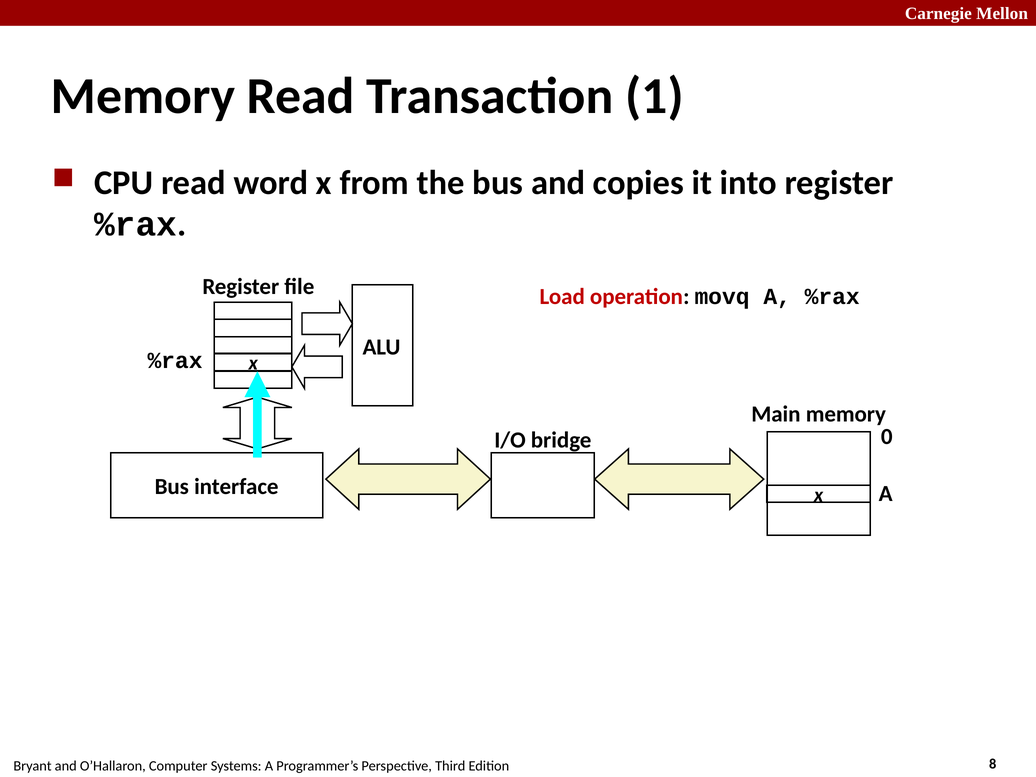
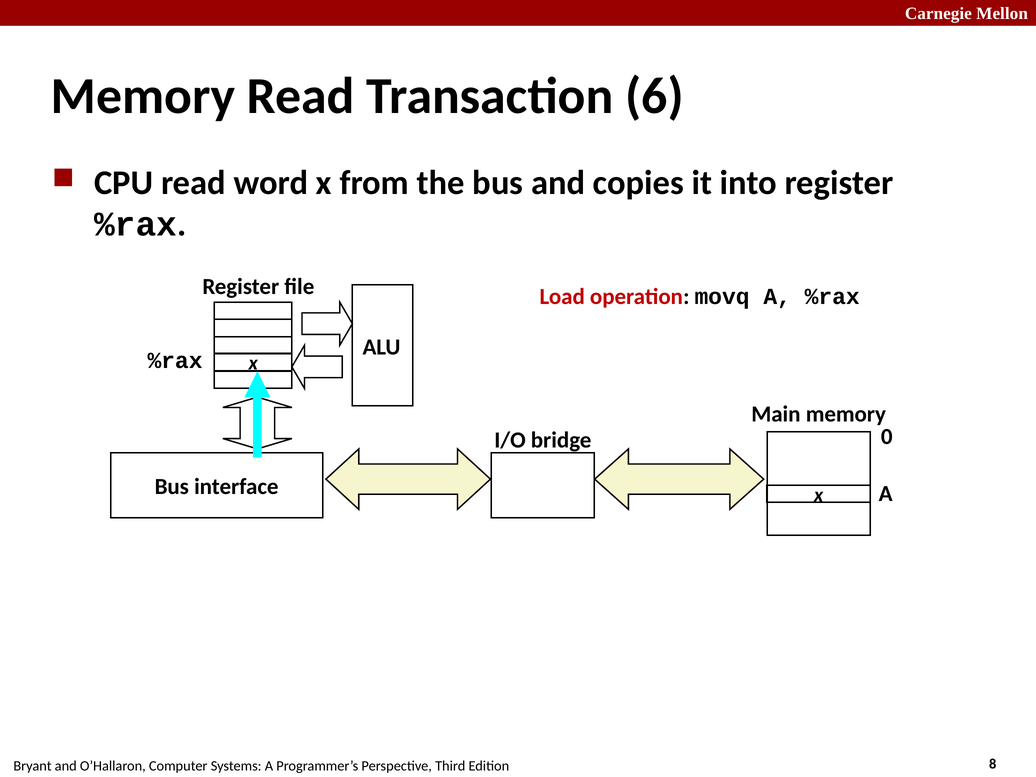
1: 1 -> 6
